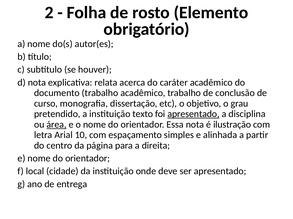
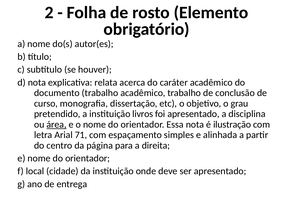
texto: texto -> livros
apresentado at (193, 114) underline: present -> none
10: 10 -> 71
